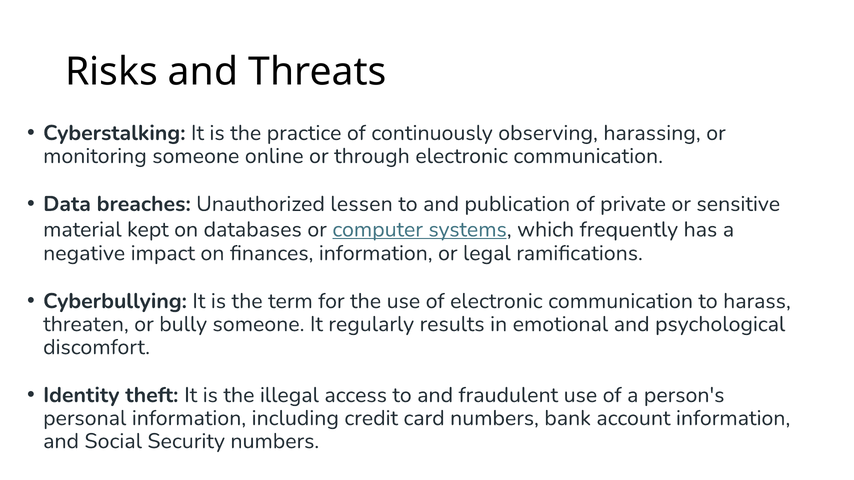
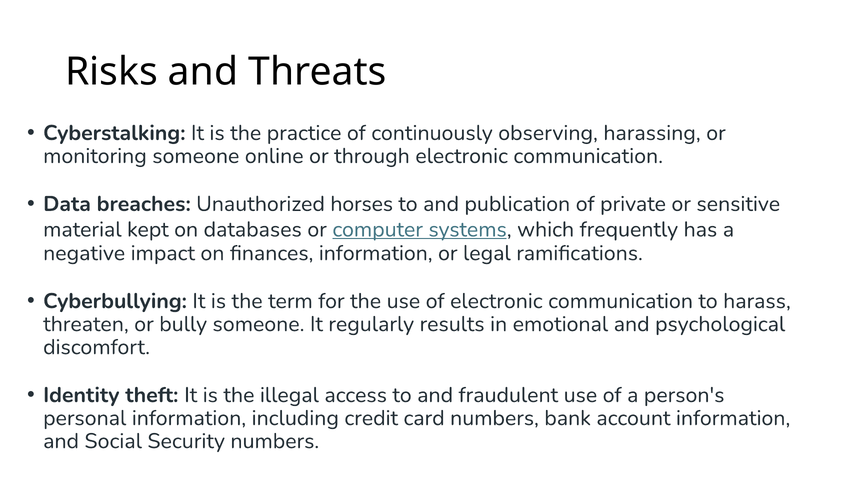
lessen: lessen -> horses
